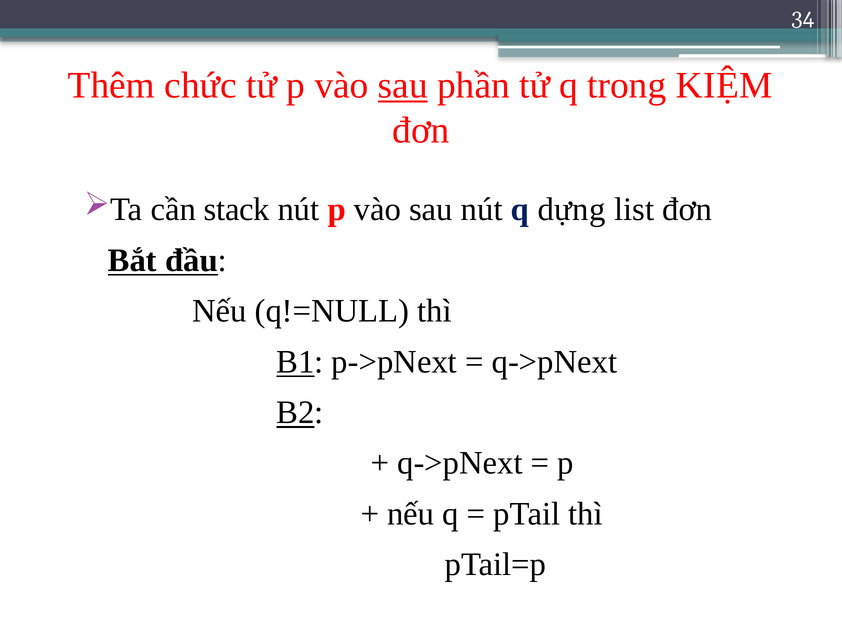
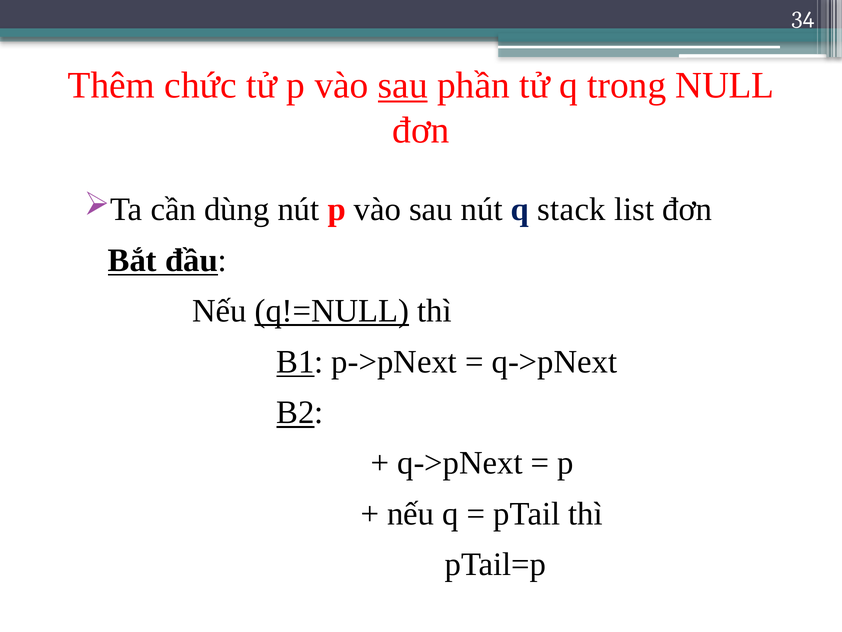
KIỆM: KIỆM -> NULL
stack: stack -> dùng
dựng: dựng -> stack
q!=NULL underline: none -> present
